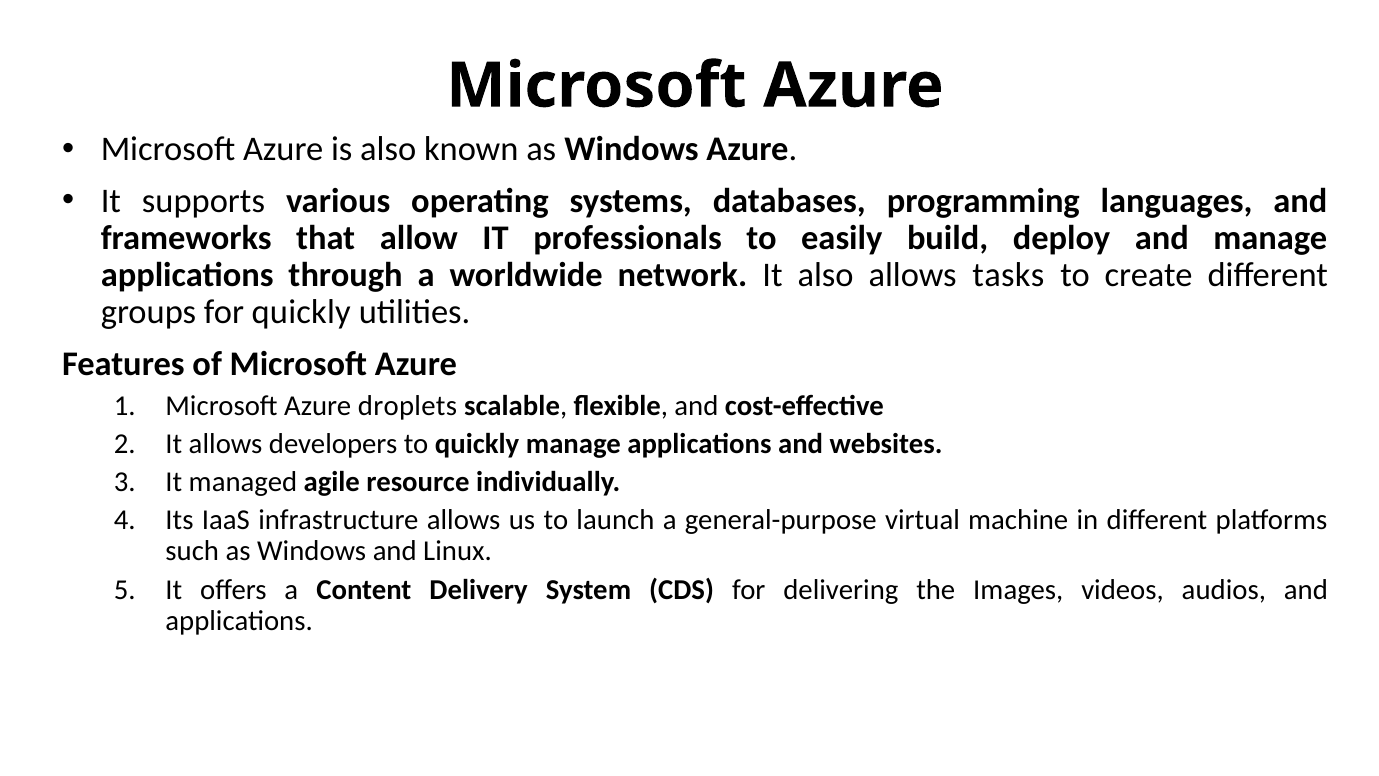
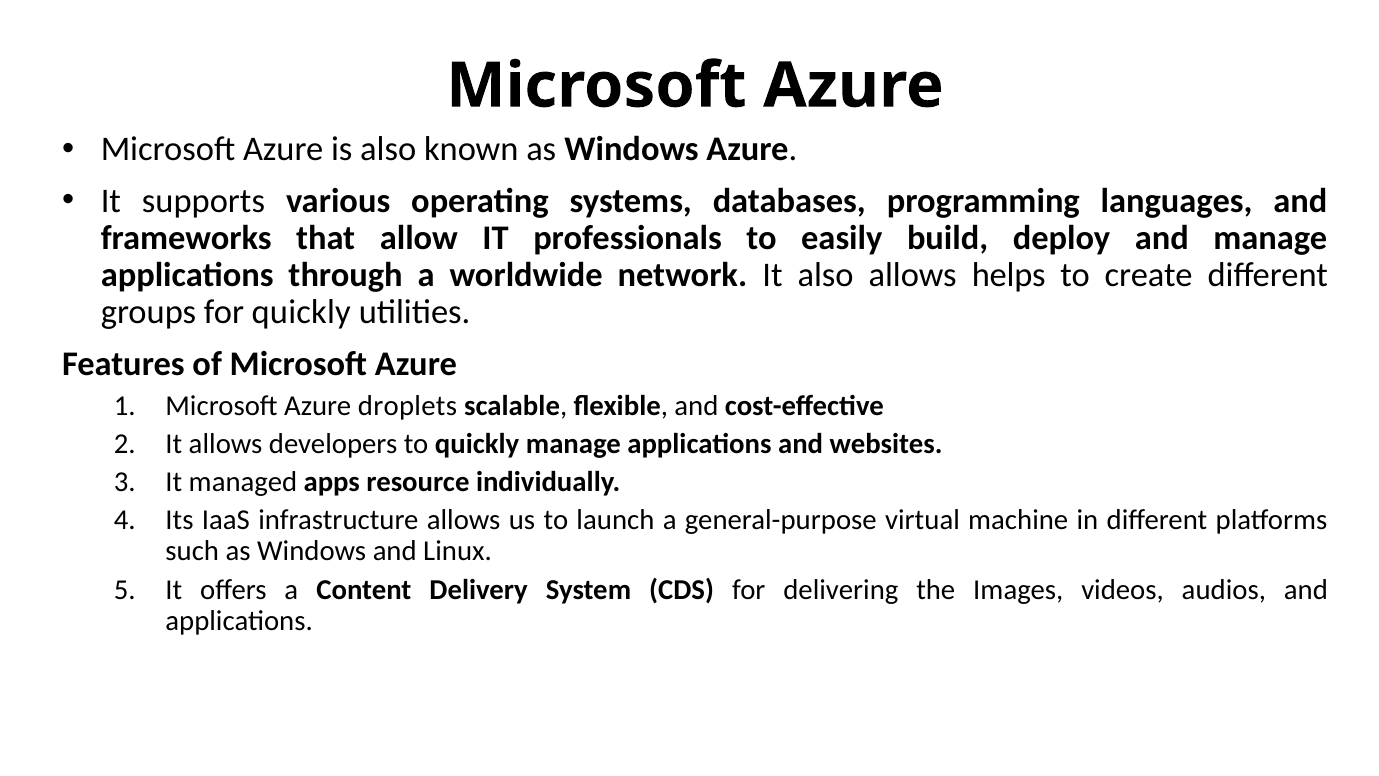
tasks: tasks -> helps
agile: agile -> apps
